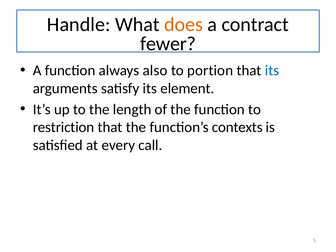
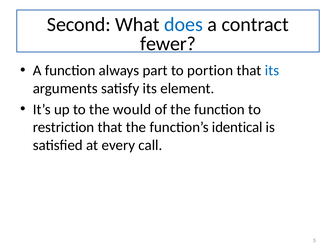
Handle: Handle -> Second
does colour: orange -> blue
also: also -> part
length: length -> would
contexts: contexts -> identical
